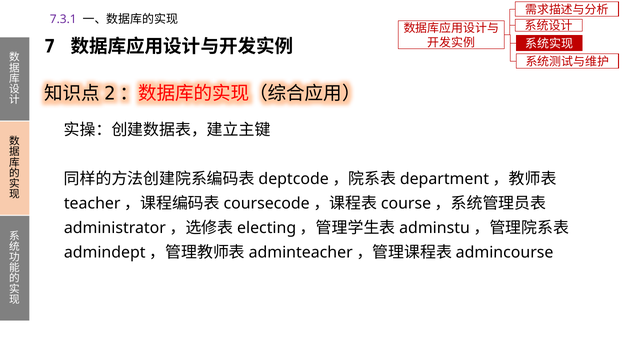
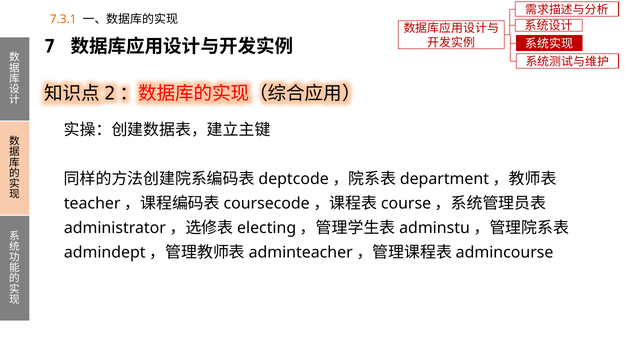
7.3.1 colour: purple -> orange
